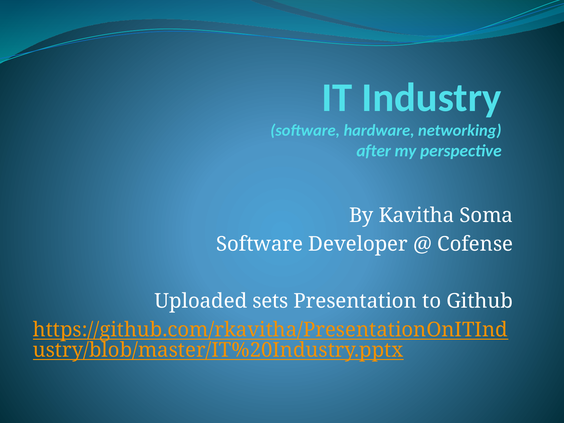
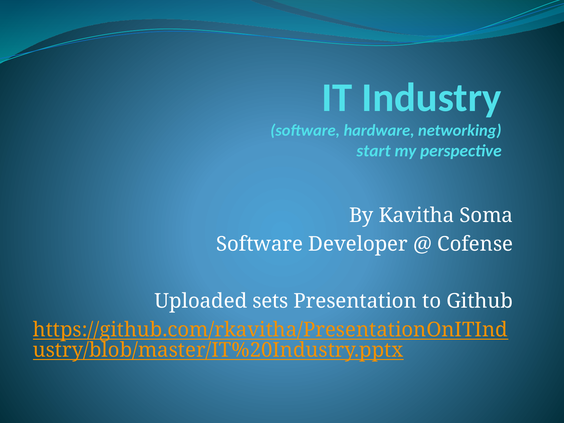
after: after -> start
